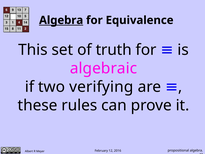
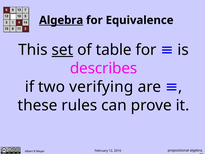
set underline: none -> present
truth: truth -> table
algebraic: algebraic -> describes
